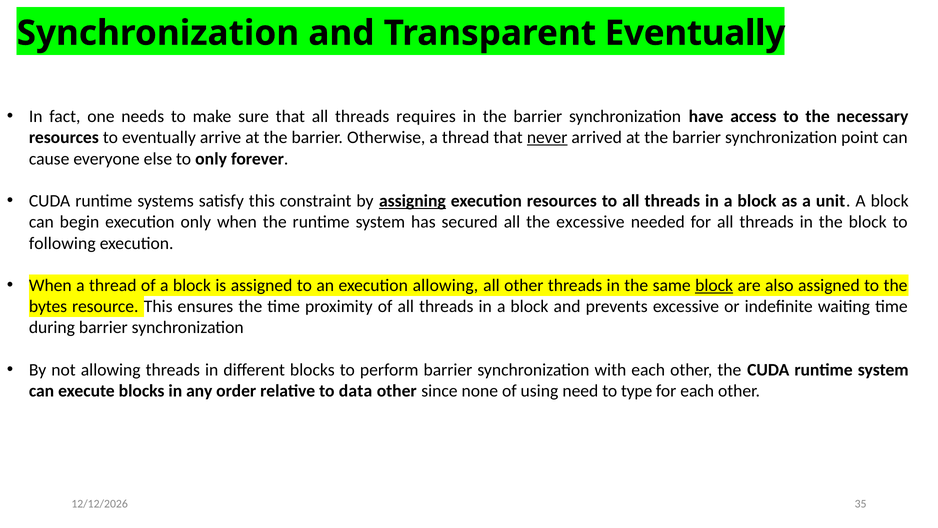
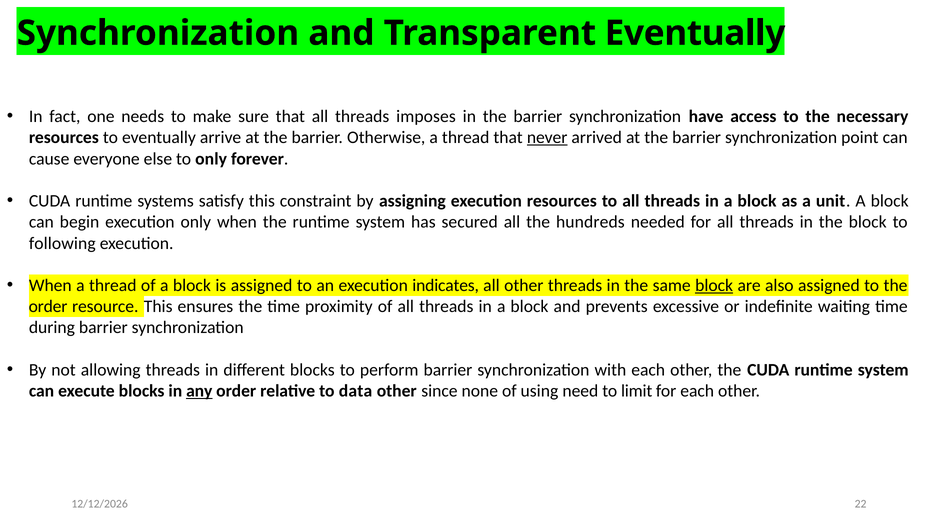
requires: requires -> imposes
assigning underline: present -> none
the excessive: excessive -> hundreds
execution allowing: allowing -> indicates
bytes at (48, 306): bytes -> order
any underline: none -> present
type: type -> limit
35: 35 -> 22
